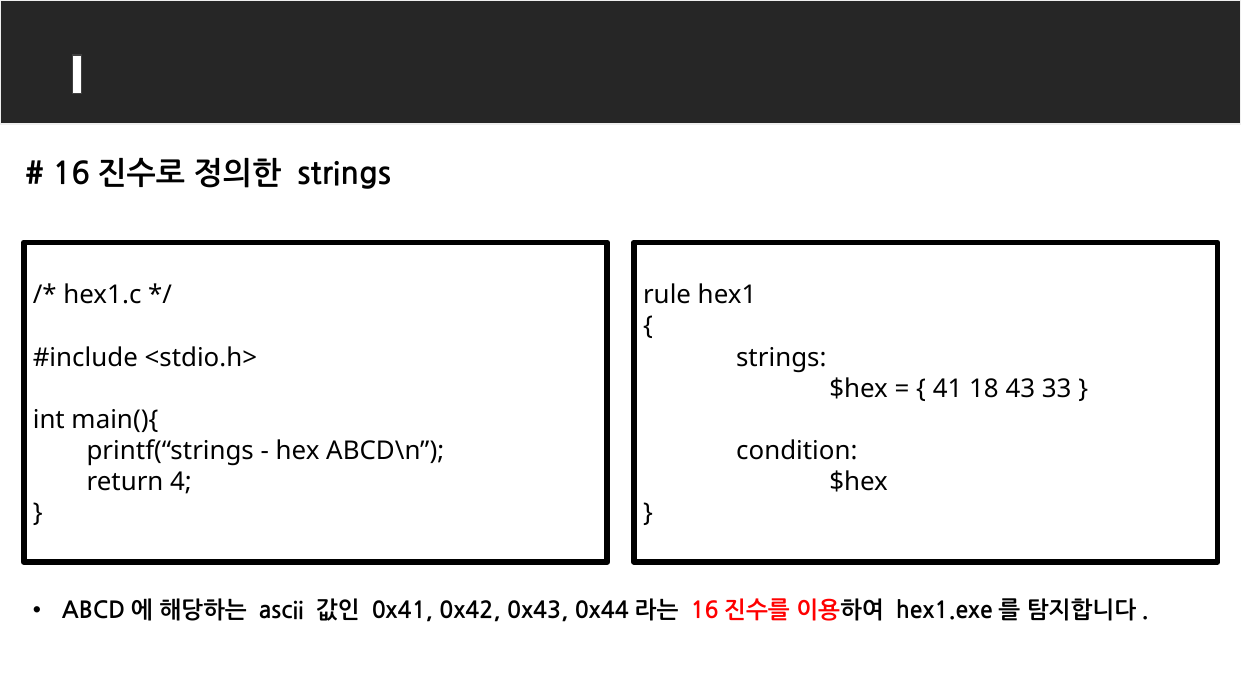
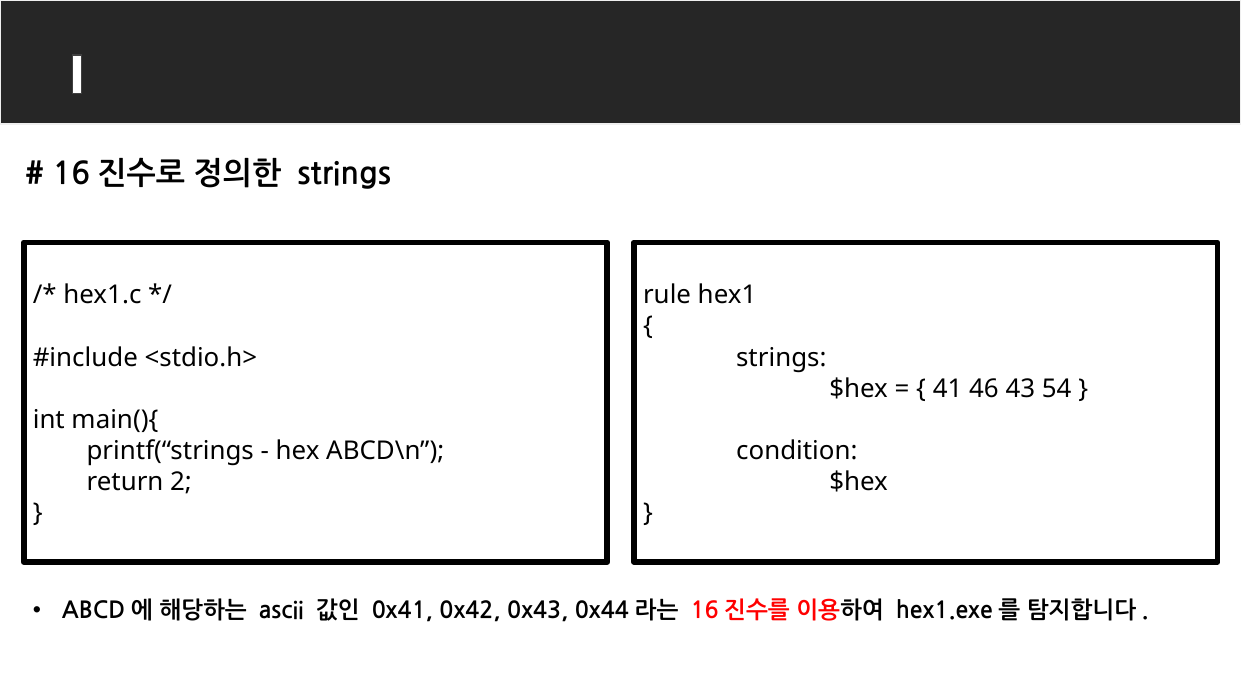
18: 18 -> 46
33: 33 -> 54
4: 4 -> 2
